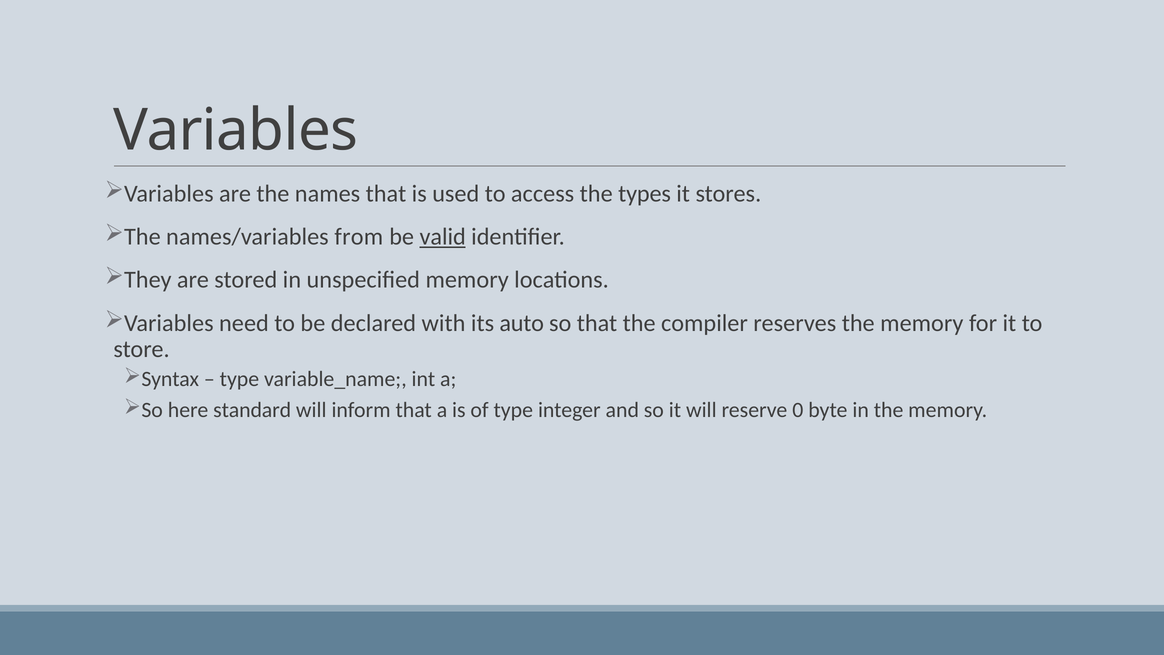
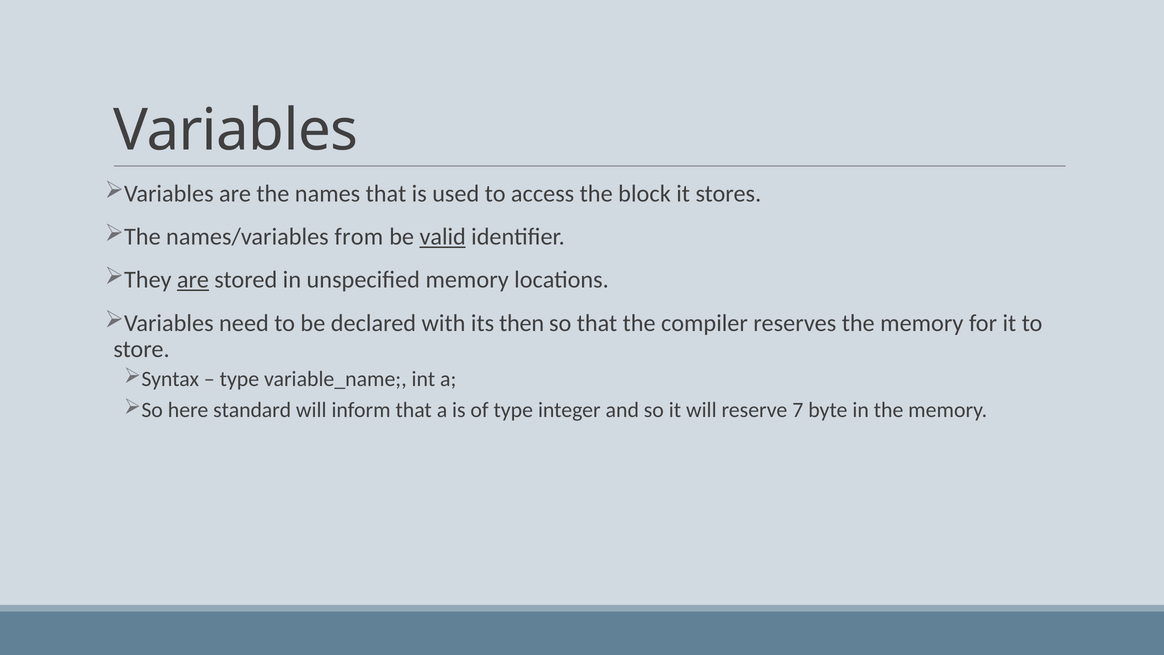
types: types -> block
are at (193, 280) underline: none -> present
auto: auto -> then
0: 0 -> 7
